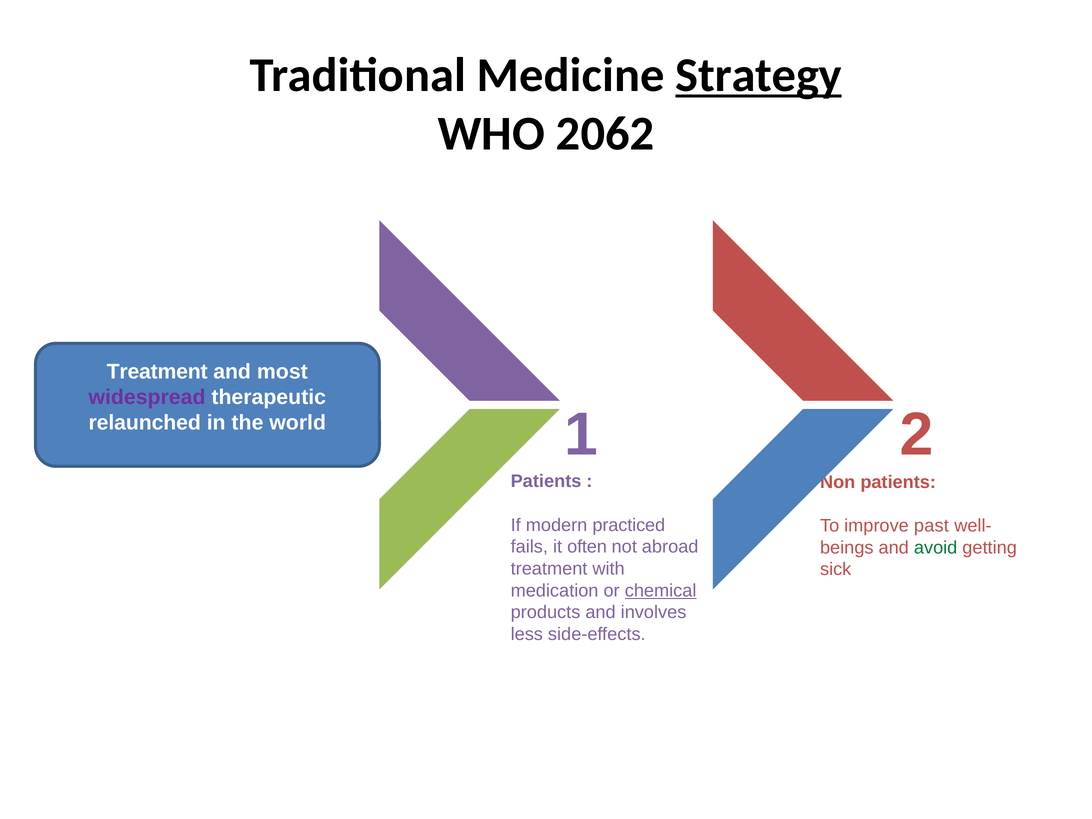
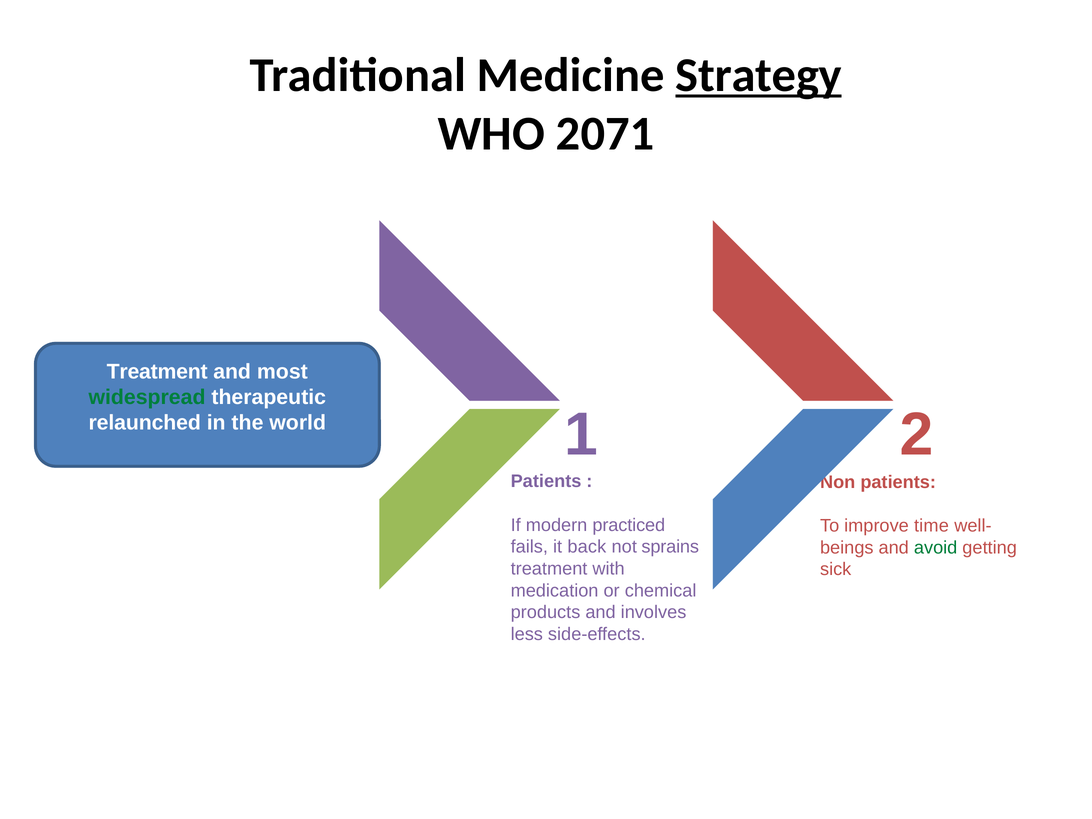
2062: 2062 -> 2071
widespread colour: purple -> green
past: past -> time
often: often -> back
abroad: abroad -> sprains
chemical underline: present -> none
